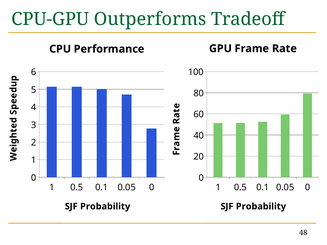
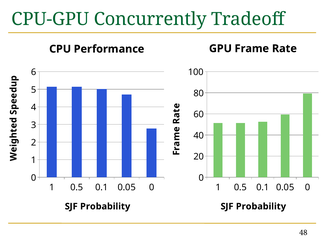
Outperforms: Outperforms -> Concurrently
